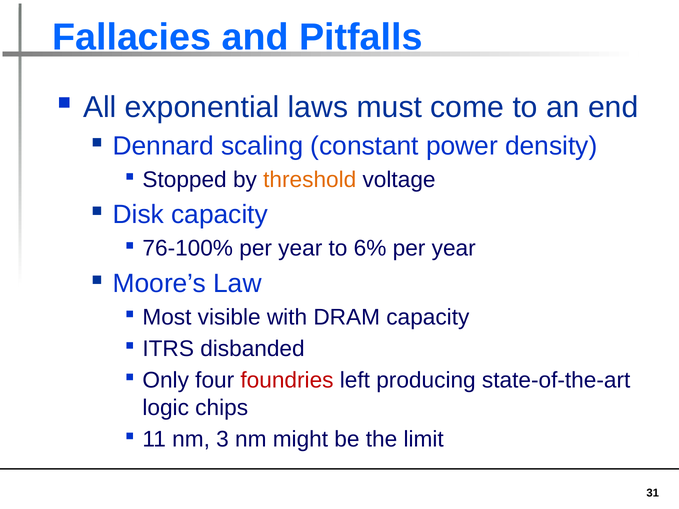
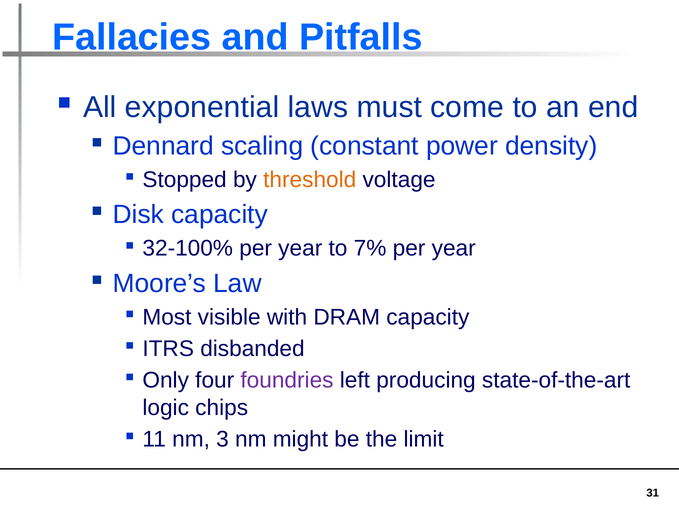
76-100%: 76-100% -> 32-100%
6%: 6% -> 7%
foundries colour: red -> purple
